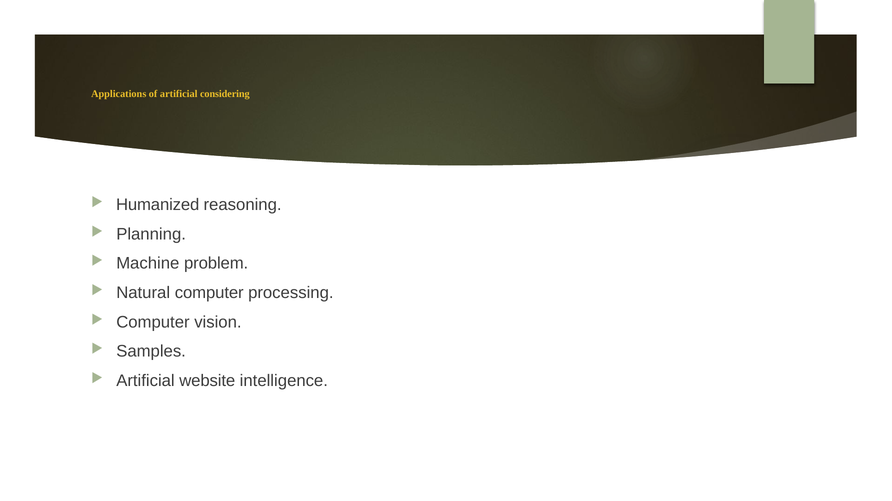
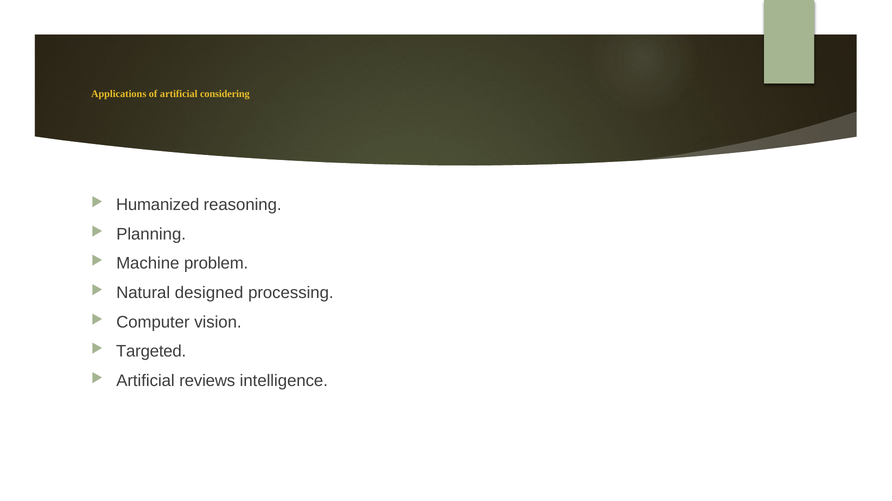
Natural computer: computer -> designed
Samples: Samples -> Targeted
website: website -> reviews
